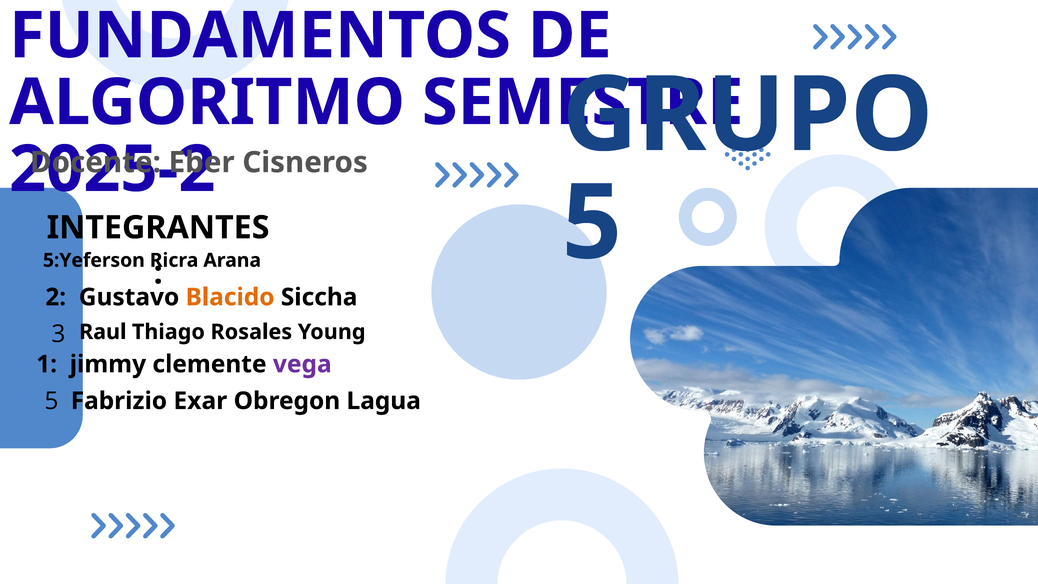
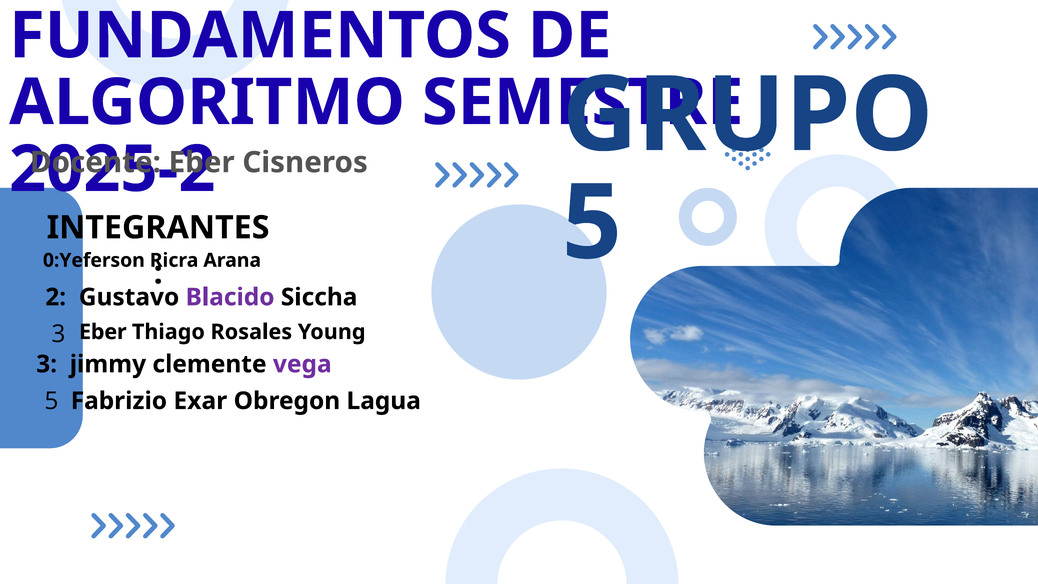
5:Yeferson: 5:Yeferson -> 0:Yeferson
Blacido colour: orange -> purple
3 Raul: Raul -> Eber
1 at (47, 364): 1 -> 3
